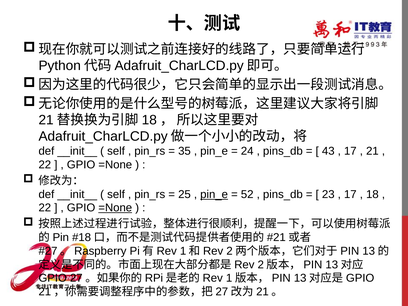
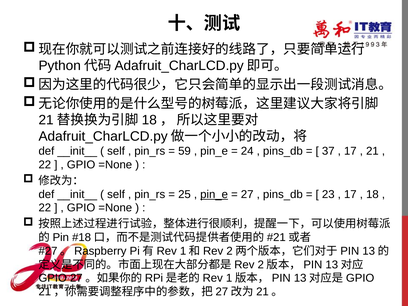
35: 35 -> 59
43: 43 -> 37
52: 52 -> 27
=None at (115, 208) underline: present -> none
